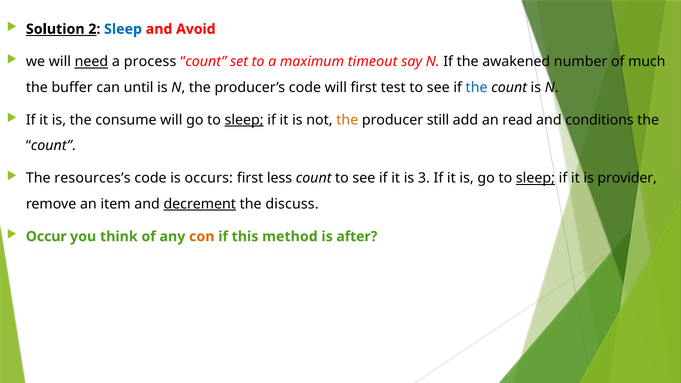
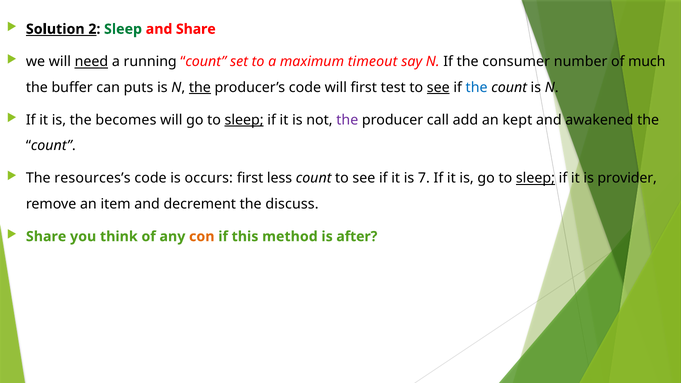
Sleep at (123, 29) colour: blue -> green
and Avoid: Avoid -> Share
process: process -> running
awakened: awakened -> consumer
until: until -> puts
the at (200, 87) underline: none -> present
see at (438, 87) underline: none -> present
consume: consume -> becomes
the at (347, 120) colour: orange -> purple
still: still -> call
read: read -> kept
conditions: conditions -> awakened
3: 3 -> 7
decrement underline: present -> none
Occur at (46, 237): Occur -> Share
